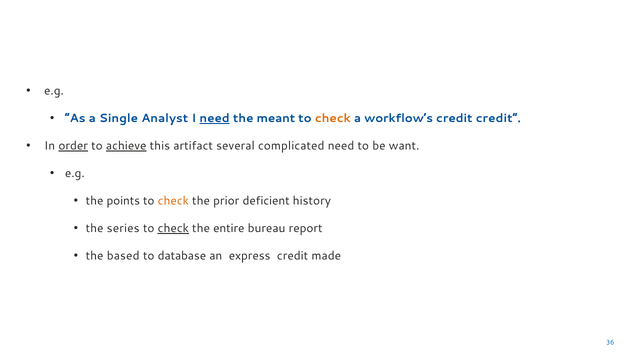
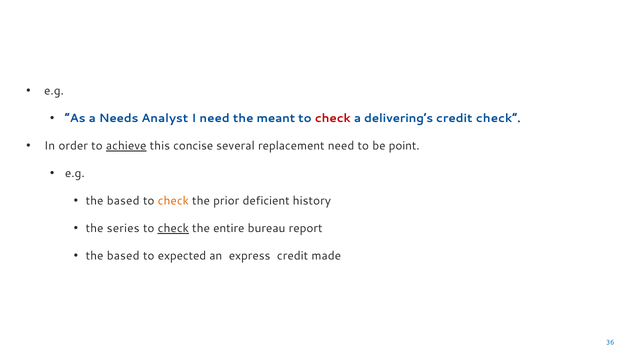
Single: Single -> Needs
need at (215, 118) underline: present -> none
check at (333, 118) colour: orange -> red
workflow’s: workflow’s -> delivering’s
credit credit: credit -> check
order underline: present -> none
artifact: artifact -> concise
complicated: complicated -> replacement
want: want -> point
points at (123, 201): points -> based
database: database -> expected
